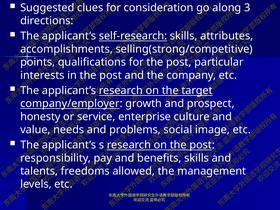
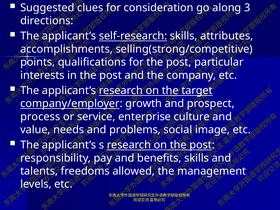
honesty: honesty -> process
